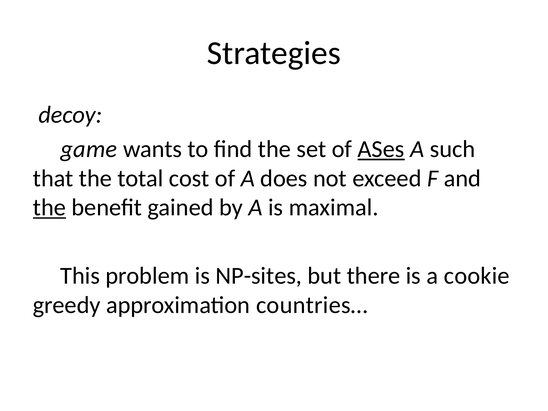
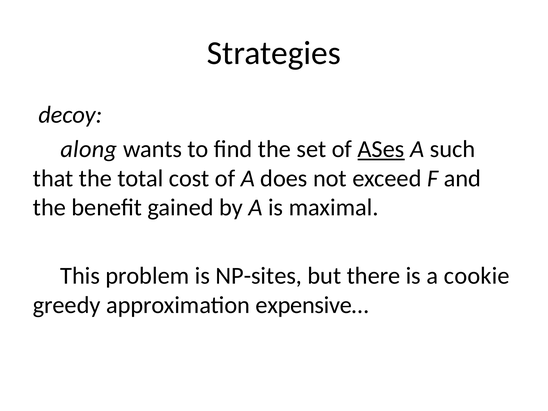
game: game -> along
the at (49, 208) underline: present -> none
countries…: countries… -> expensive…
